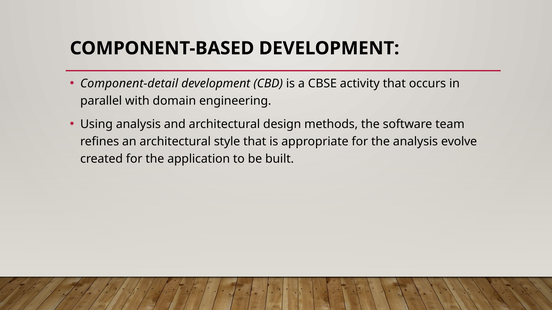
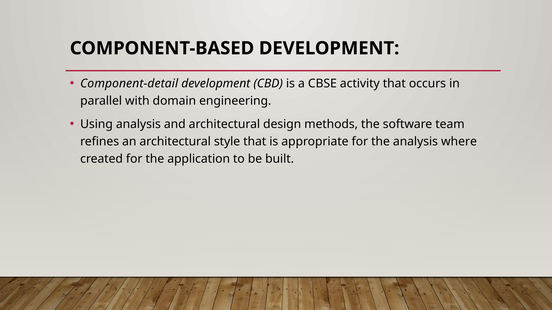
evolve: evolve -> where
